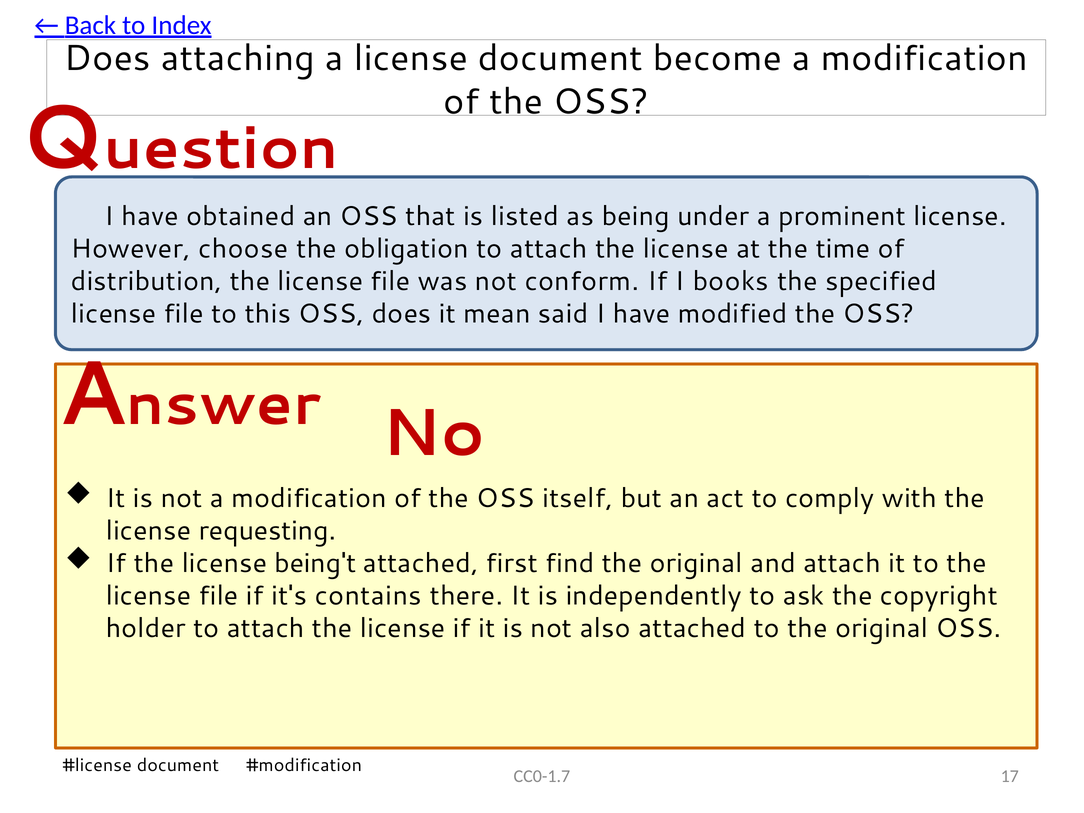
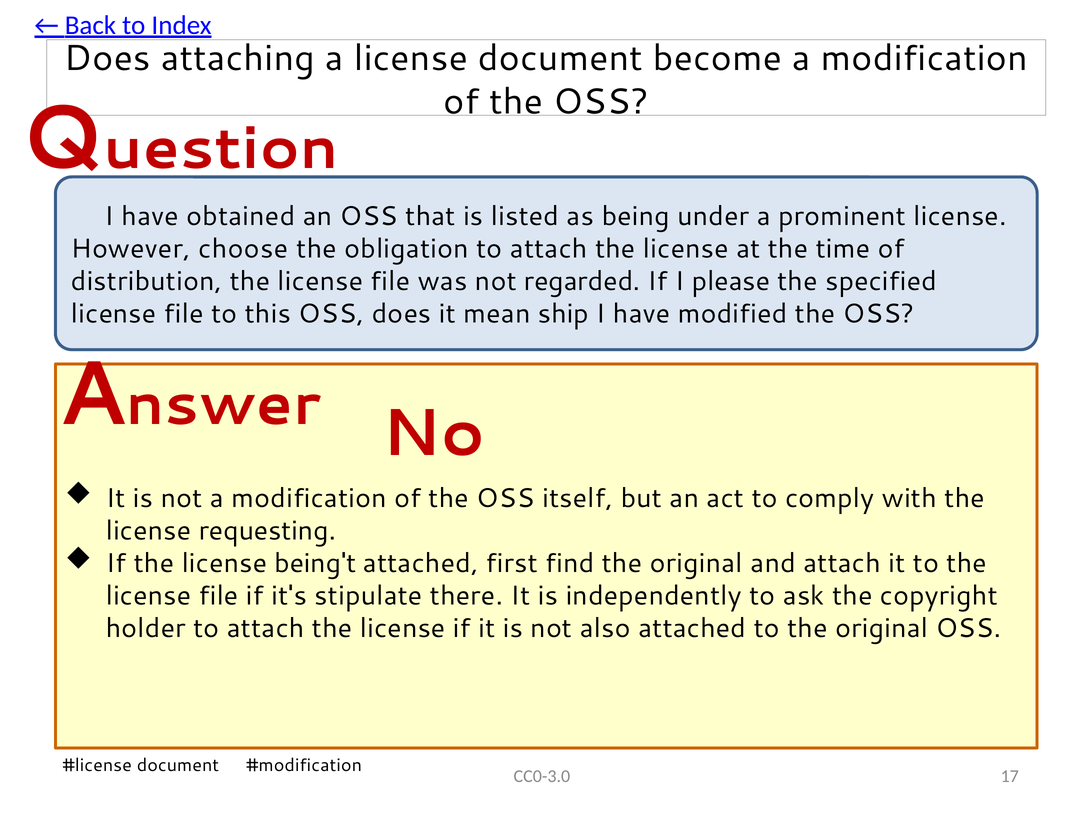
conform: conform -> regarded
books: books -> please
said: said -> ship
contains: contains -> stipulate
CC0-1.7: CC0-1.7 -> CC0-3.0
